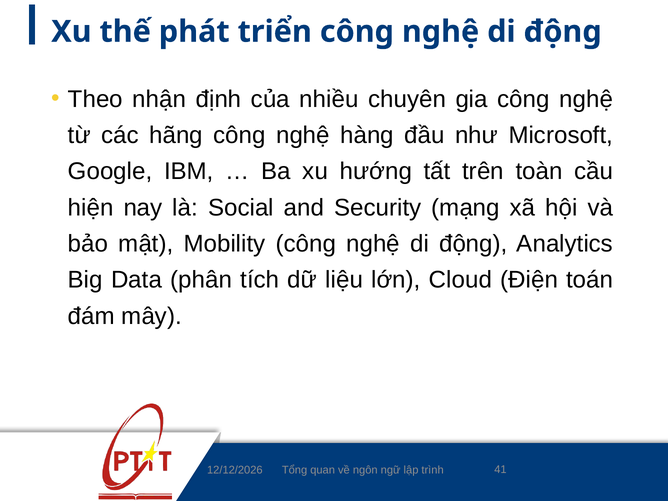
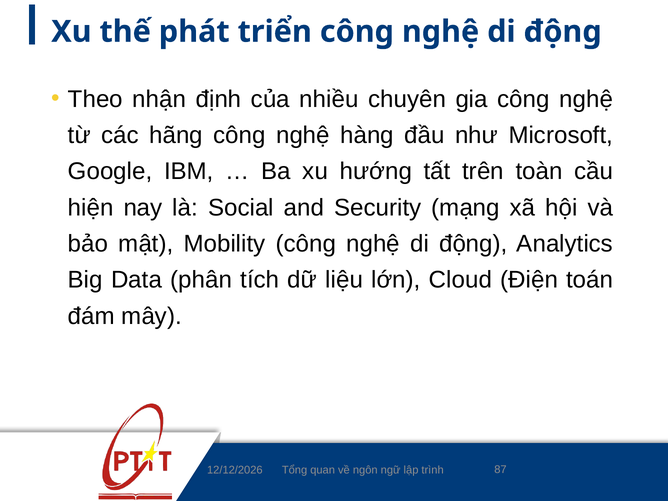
41: 41 -> 87
